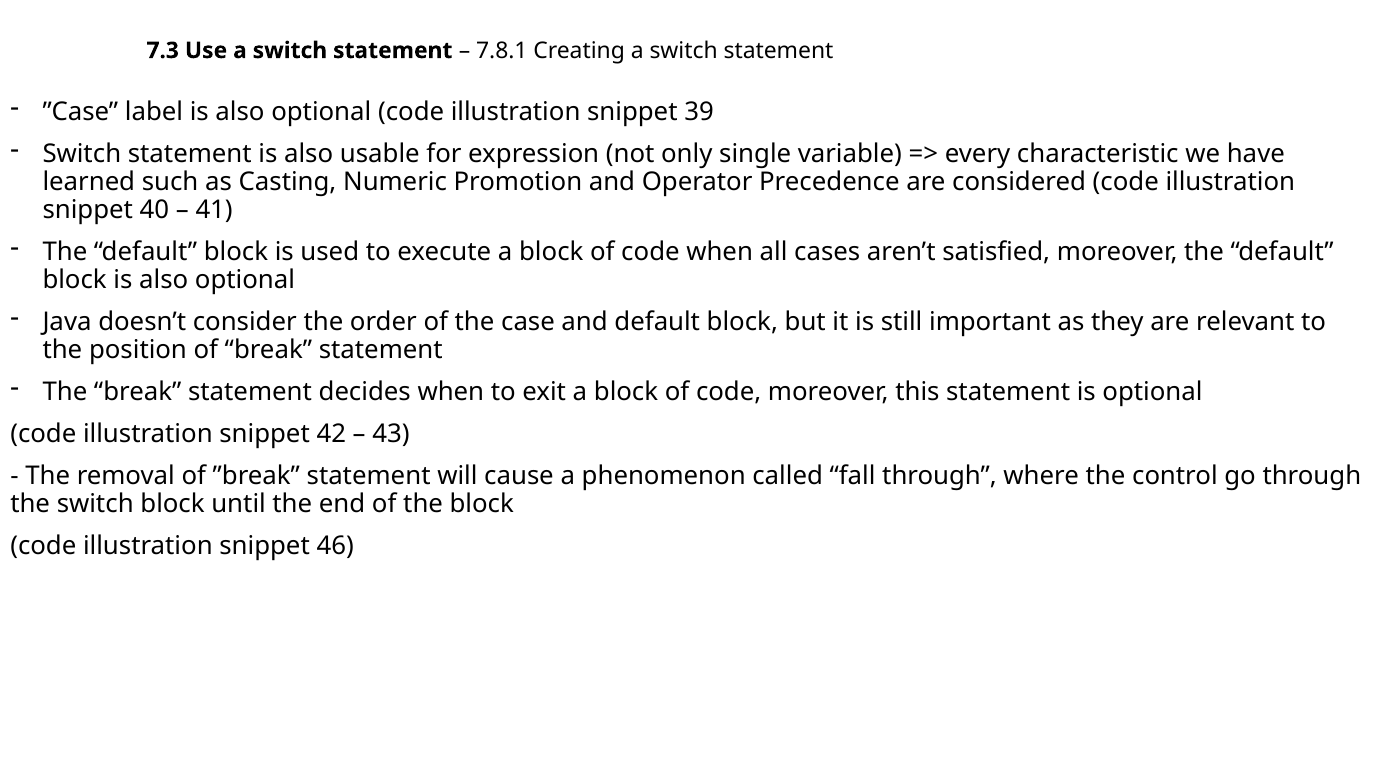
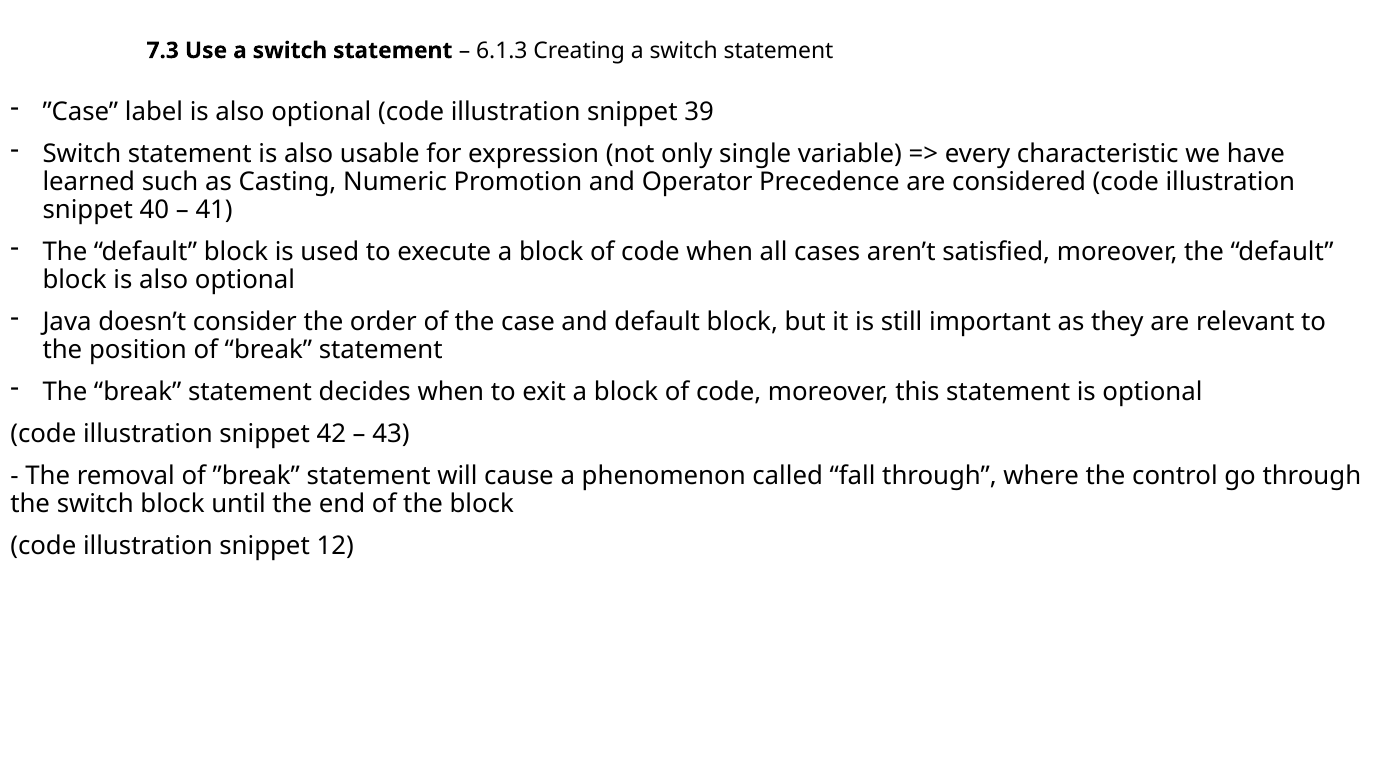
7.8.1: 7.8.1 -> 6.1.3
46: 46 -> 12
